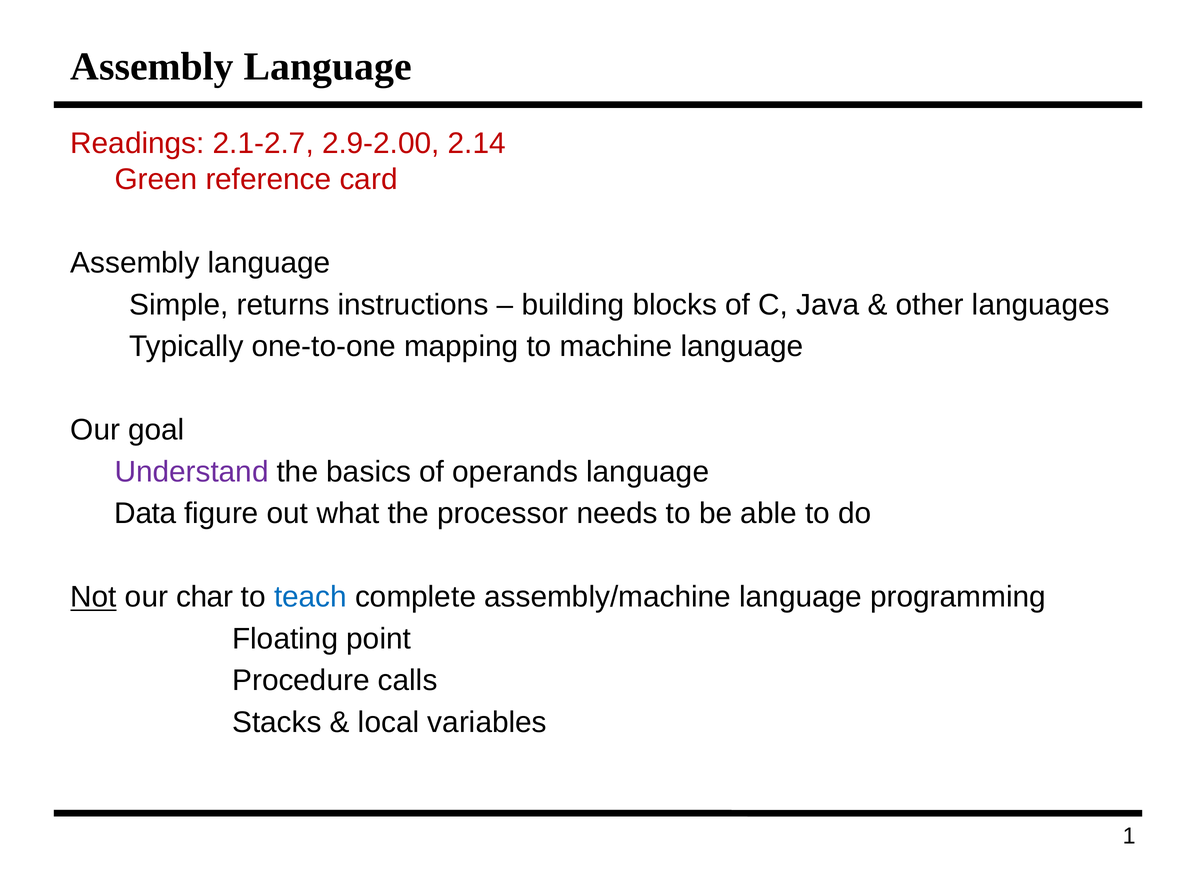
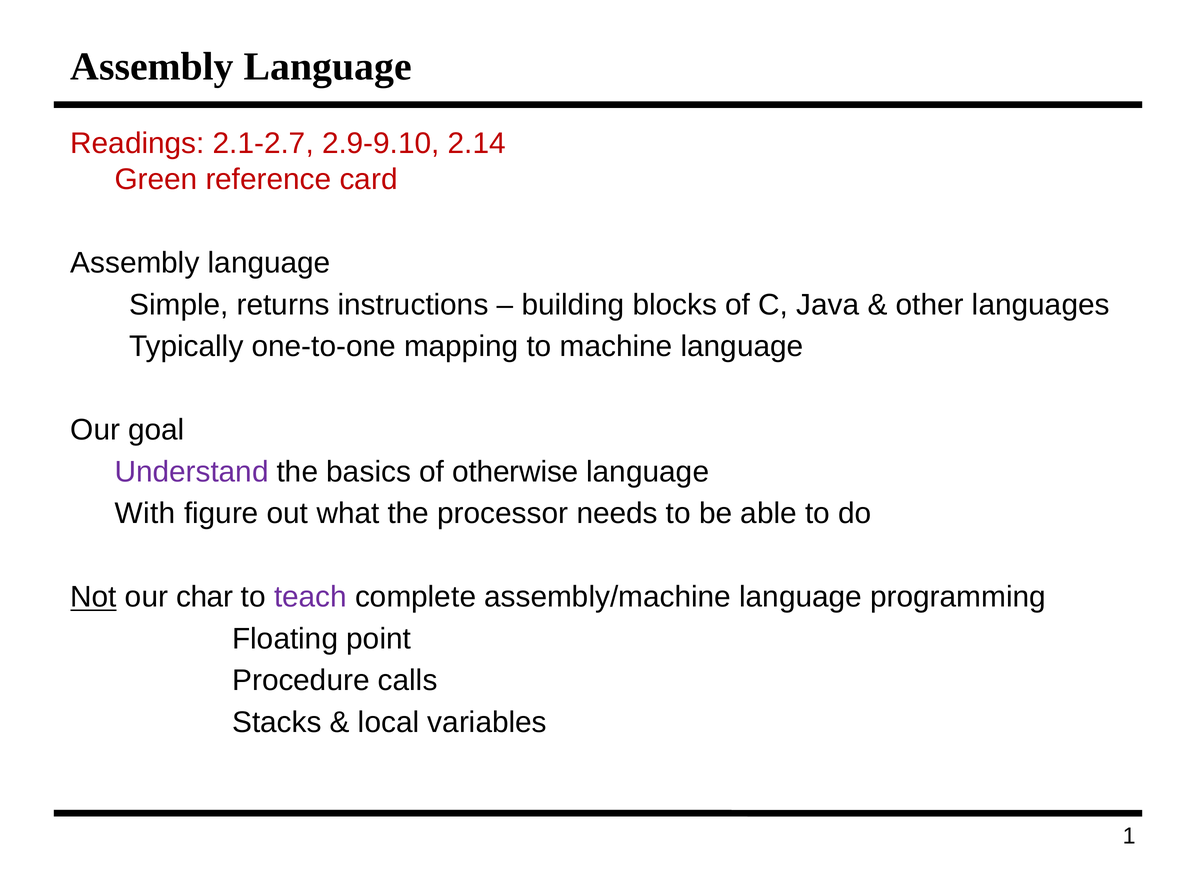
2.9-2.00: 2.9-2.00 -> 2.9-9.10
operands: operands -> otherwise
Data: Data -> With
teach colour: blue -> purple
